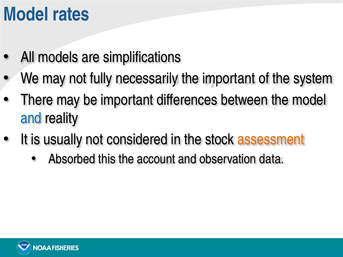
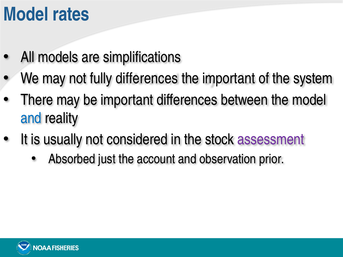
fully necessarily: necessarily -> differences
assessment colour: orange -> purple
this: this -> just
data: data -> prior
